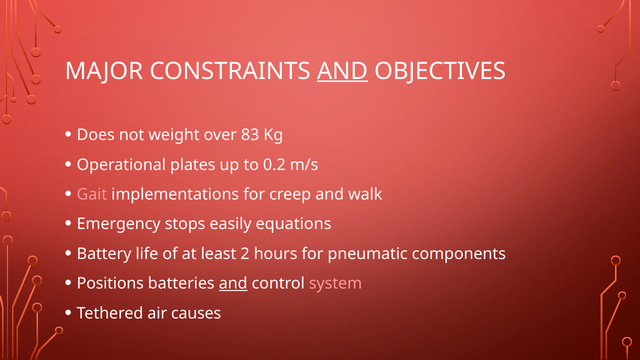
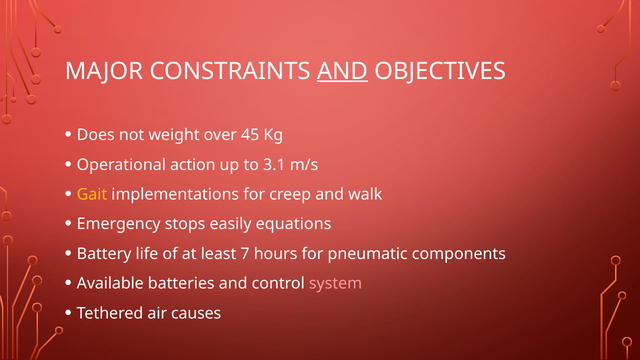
83: 83 -> 45
plates: plates -> action
0.2: 0.2 -> 3.1
Gait colour: pink -> yellow
2: 2 -> 7
Positions: Positions -> Available
and at (233, 284) underline: present -> none
